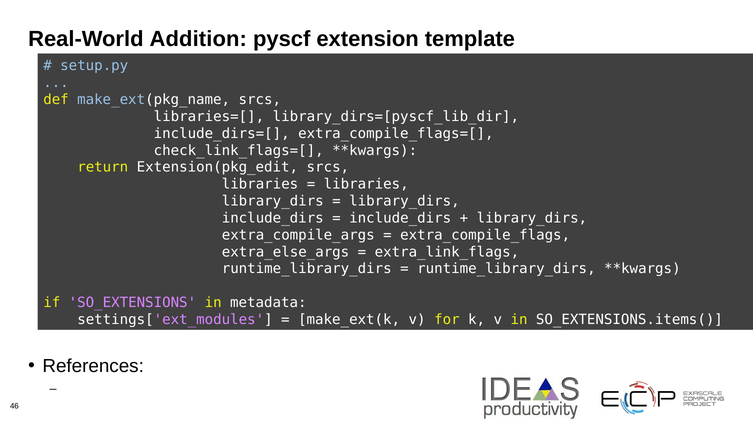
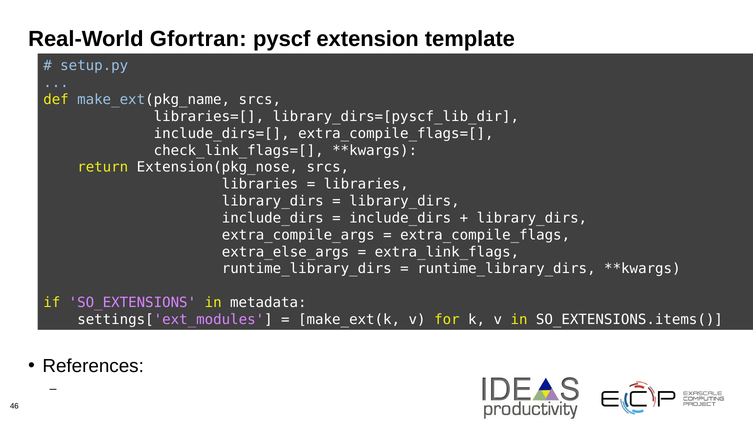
Addition: Addition -> Gfortran
Extension(pkg_edit: Extension(pkg_edit -> Extension(pkg_nose
